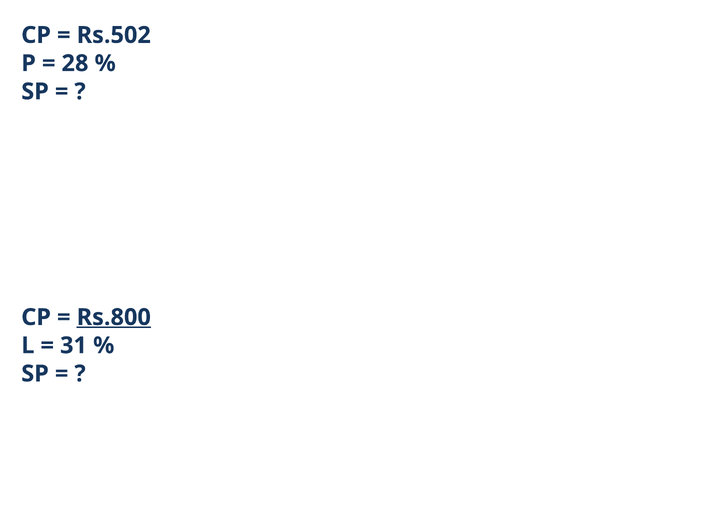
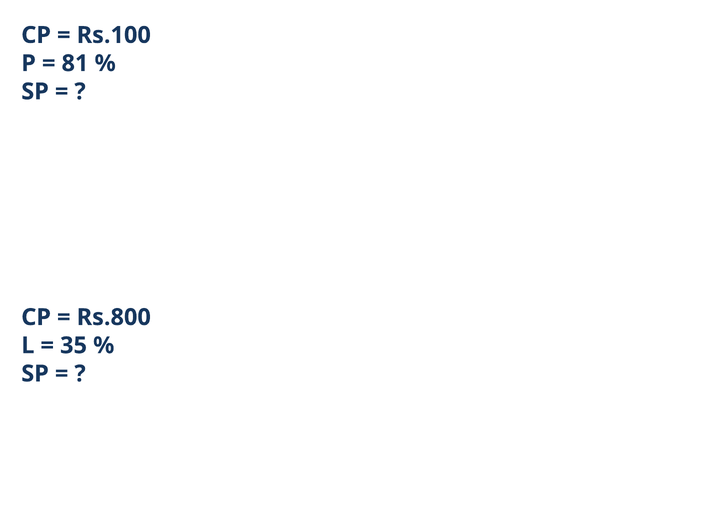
Rs.502: Rs.502 -> Rs.100
28: 28 -> 81
Rs.800 underline: present -> none
31: 31 -> 35
